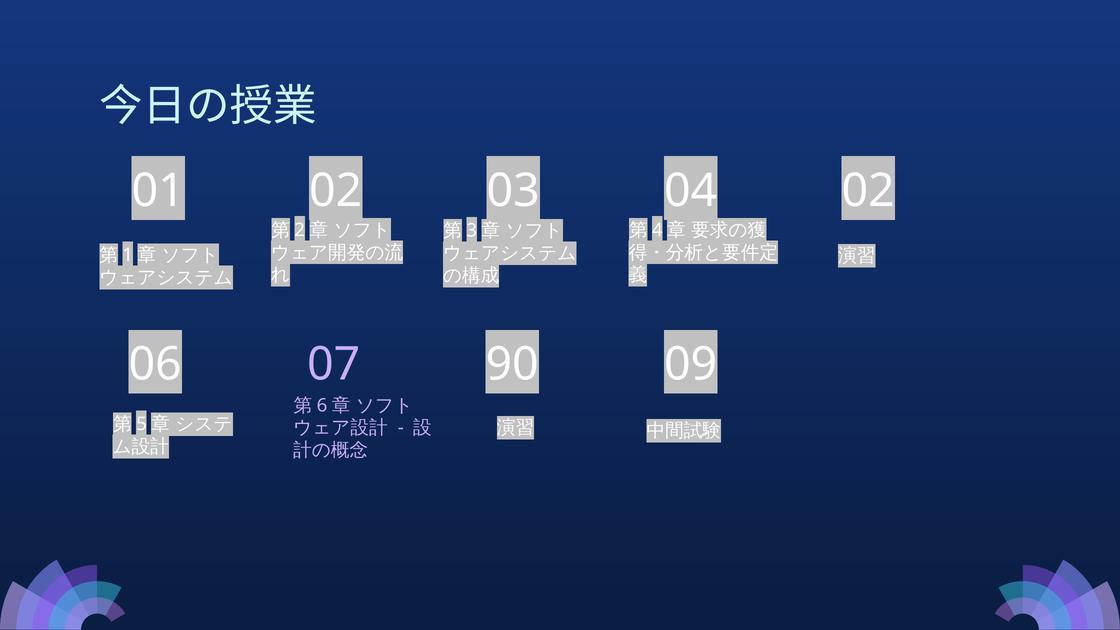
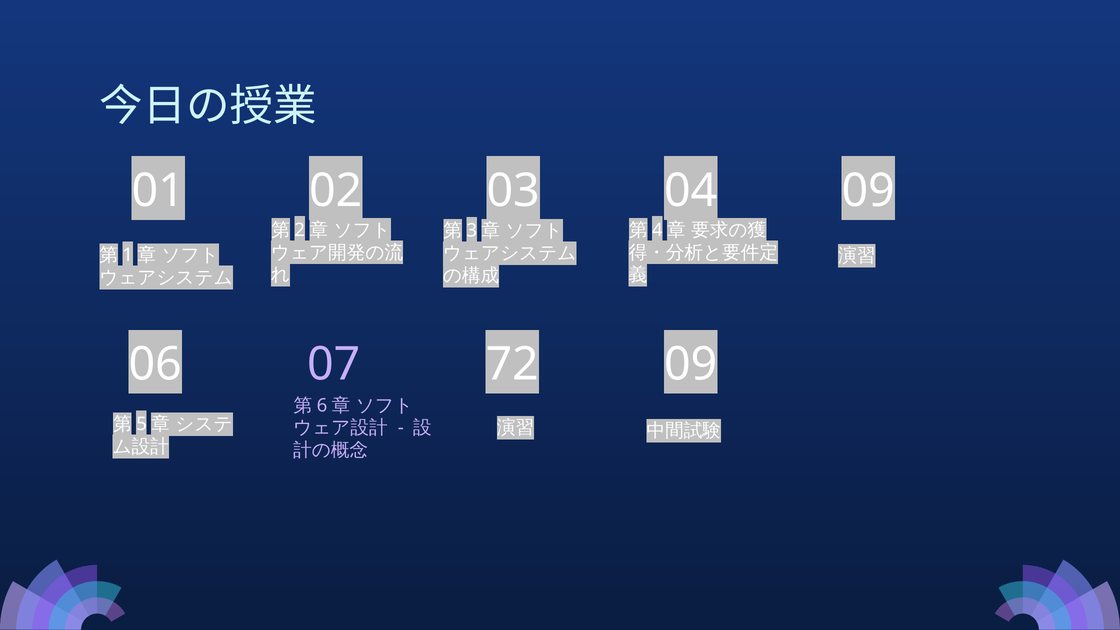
02 at (868, 191): 02 -> 09
90: 90 -> 72
